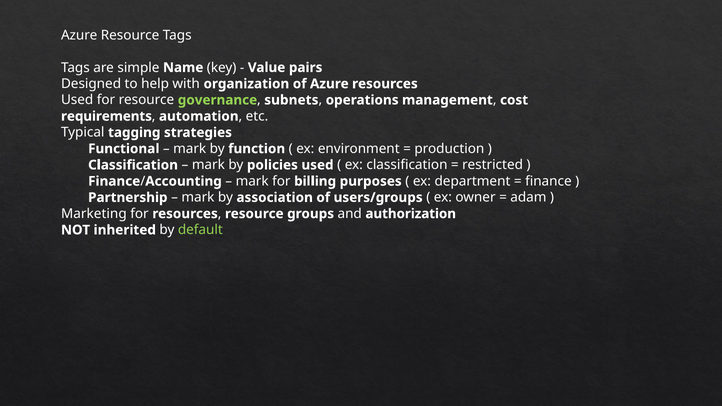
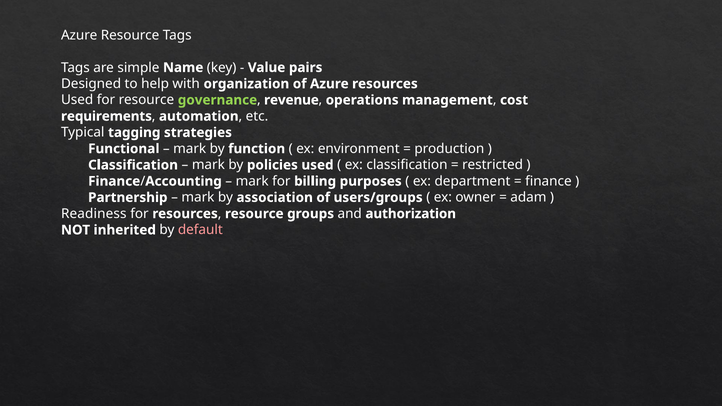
subnets: subnets -> revenue
Marketing: Marketing -> Readiness
default colour: light green -> pink
